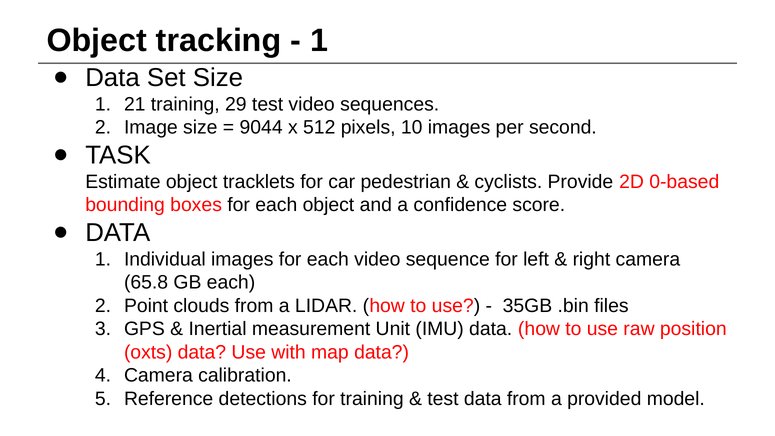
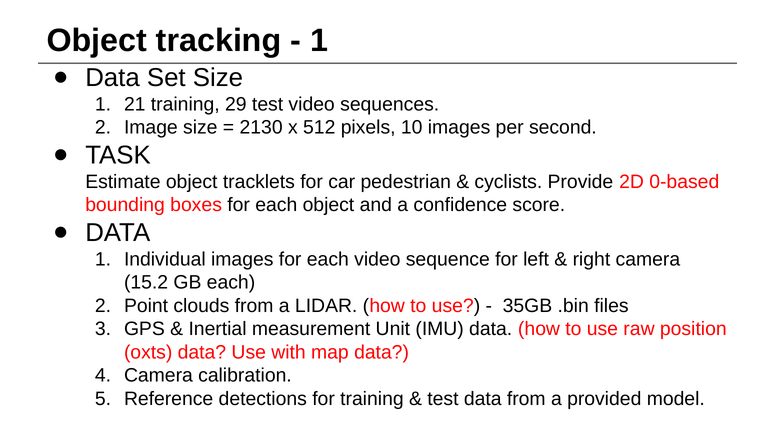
9044: 9044 -> 2130
65.8: 65.8 -> 15.2
